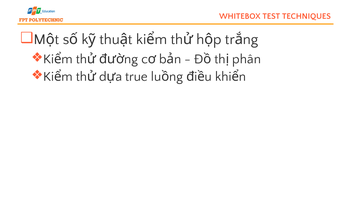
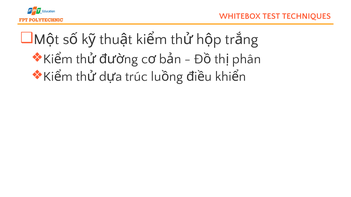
true: true -> trúc
